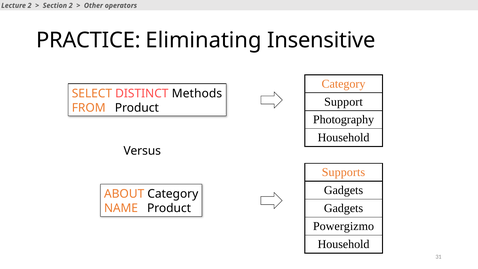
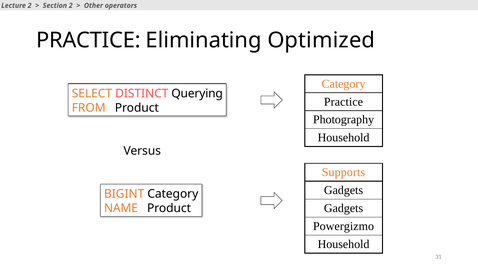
Insensitive: Insensitive -> Optimized
Methods: Methods -> Querying
Support at (343, 102): Support -> Practice
ABOUT: ABOUT -> BIGINT
